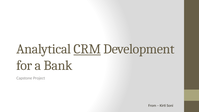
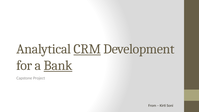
Bank underline: none -> present
